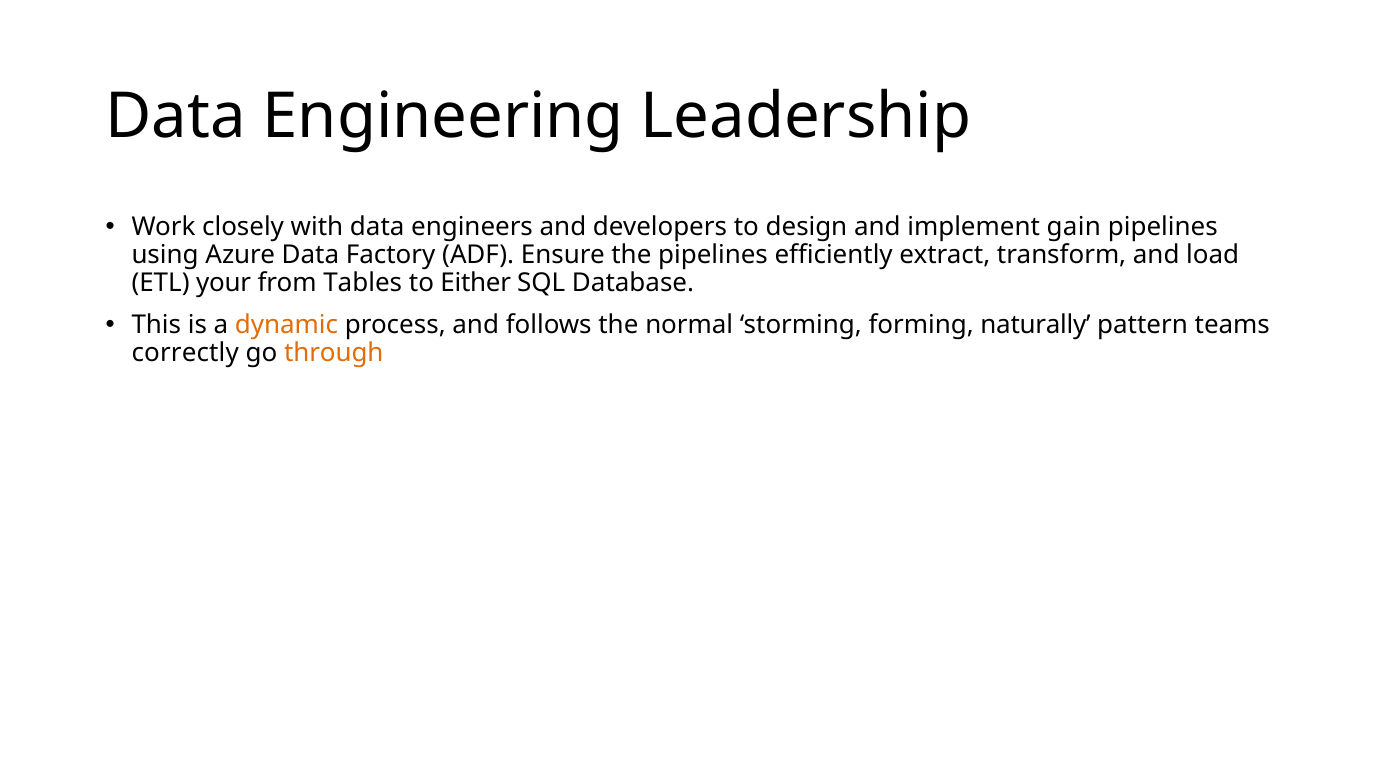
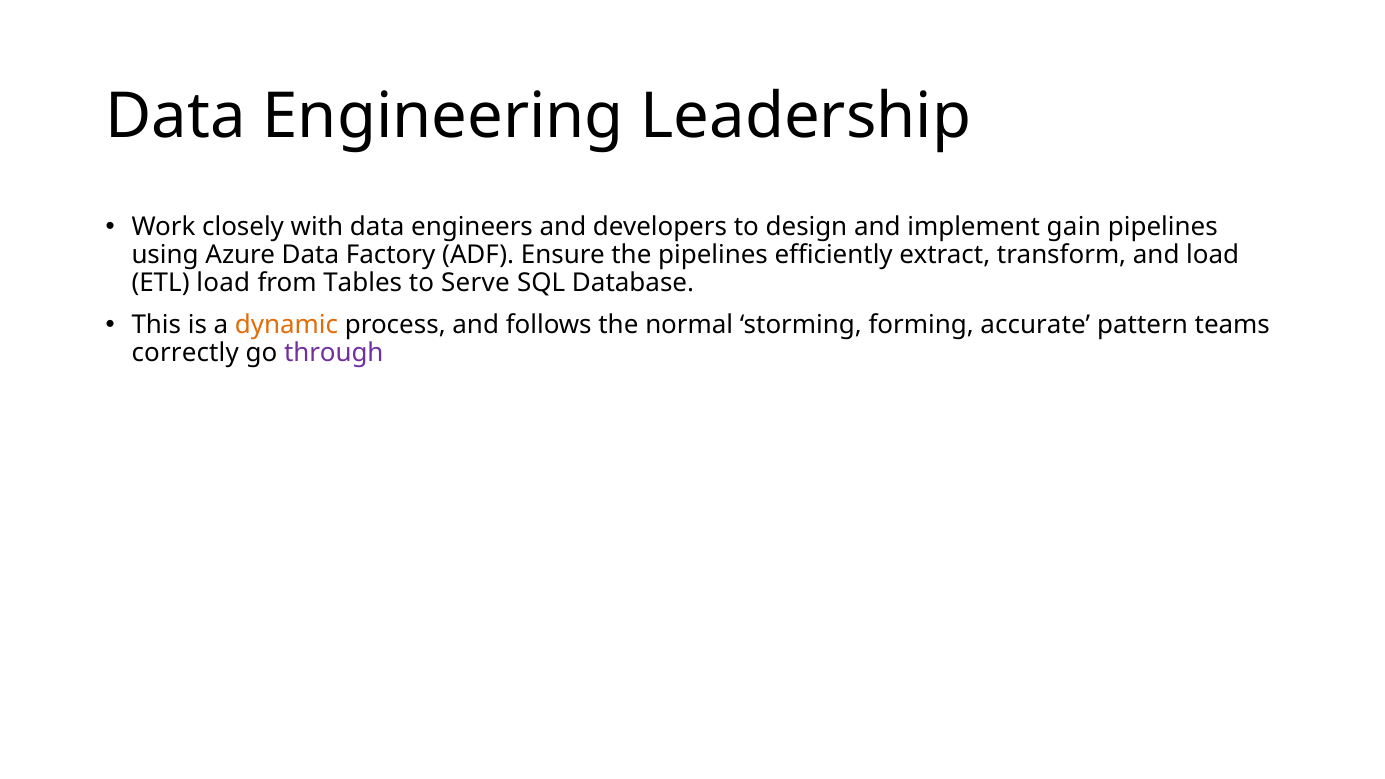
ETL your: your -> load
Either: Either -> Serve
naturally: naturally -> accurate
through colour: orange -> purple
